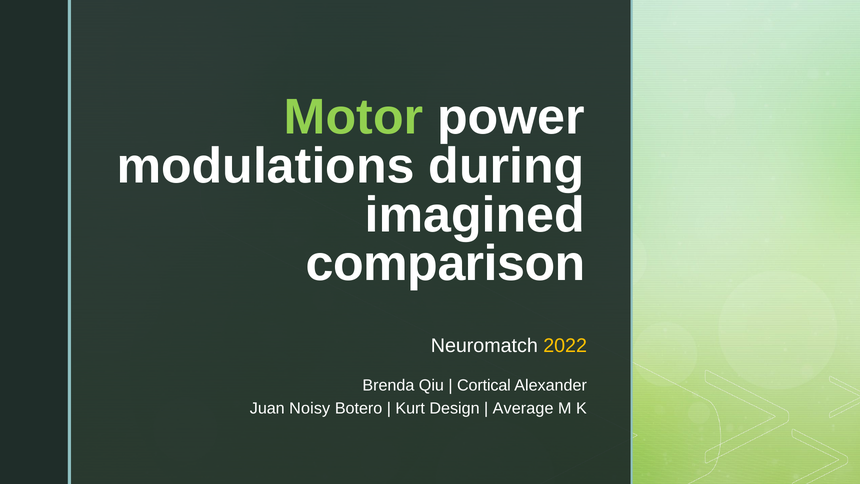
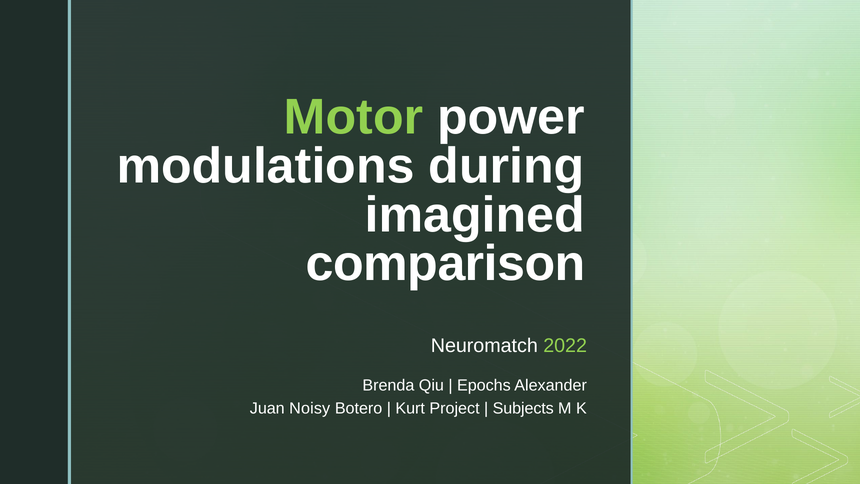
2022 colour: yellow -> light green
Cortical: Cortical -> Epochs
Design: Design -> Project
Average: Average -> Subjects
